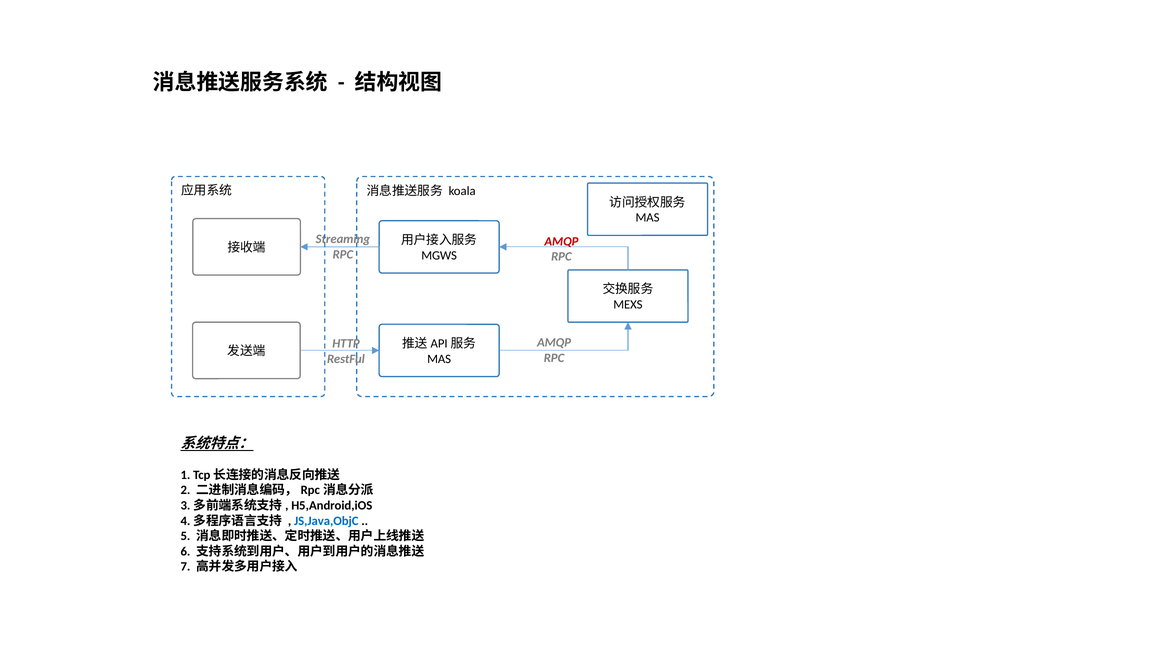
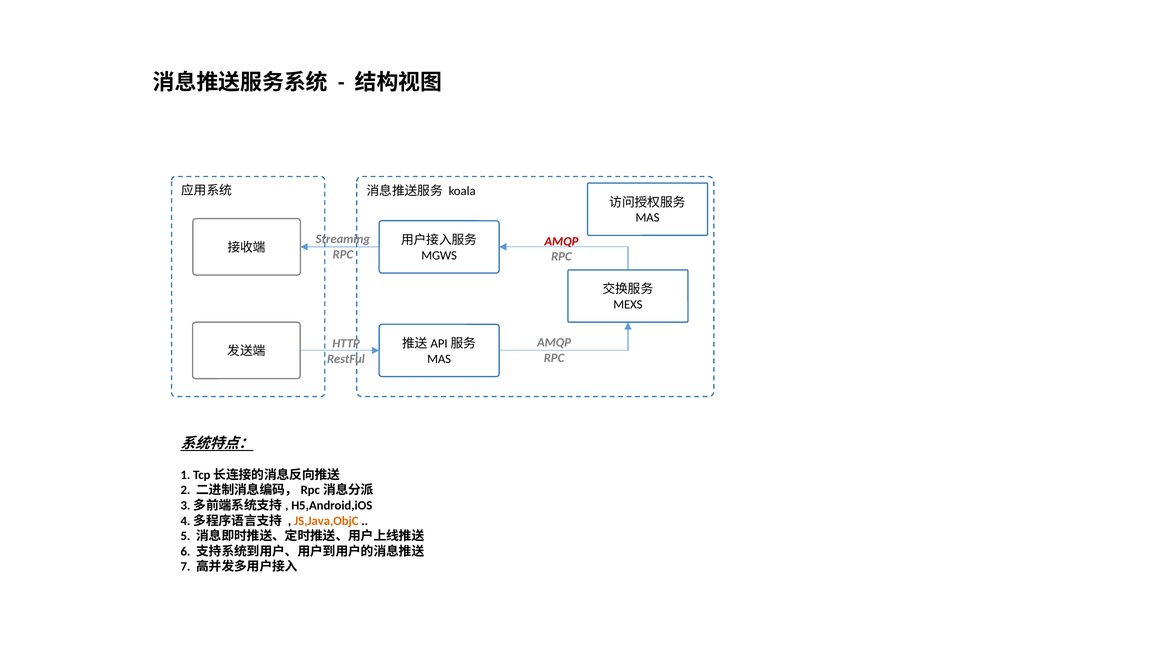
JS,Java,ObjC colour: blue -> orange
